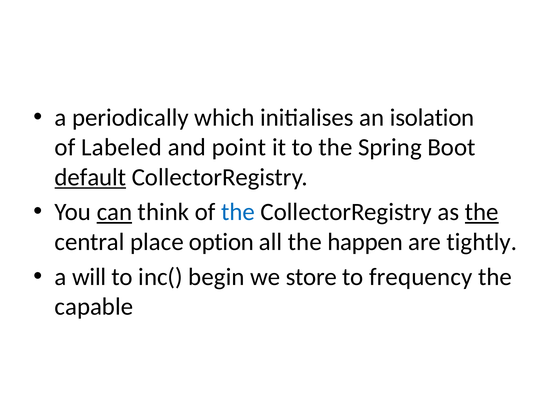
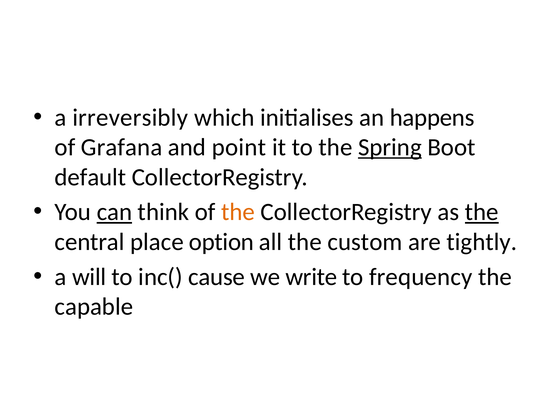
periodically: periodically -> irreversibly
isolation: isolation -> happens
Labeled: Labeled -> Grafana
Spring underline: none -> present
default underline: present -> none
the at (238, 212) colour: blue -> orange
happen: happen -> custom
begin: begin -> cause
store: store -> write
